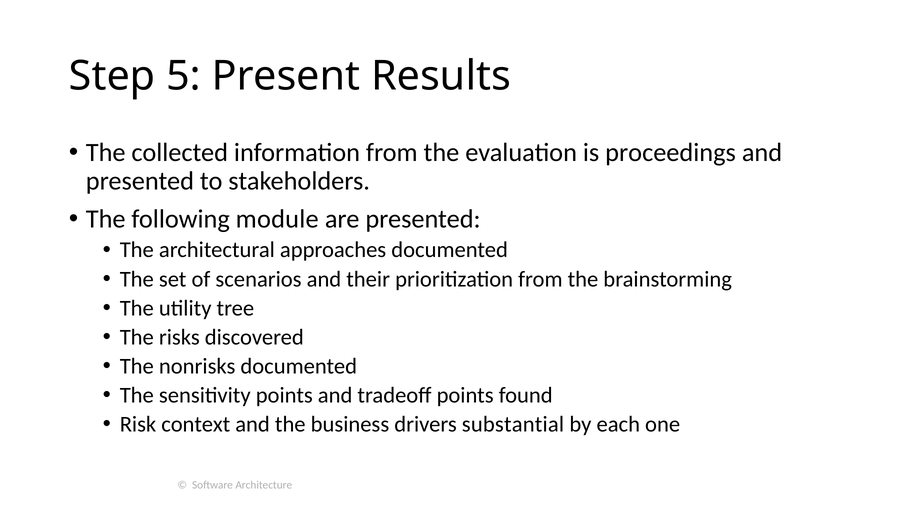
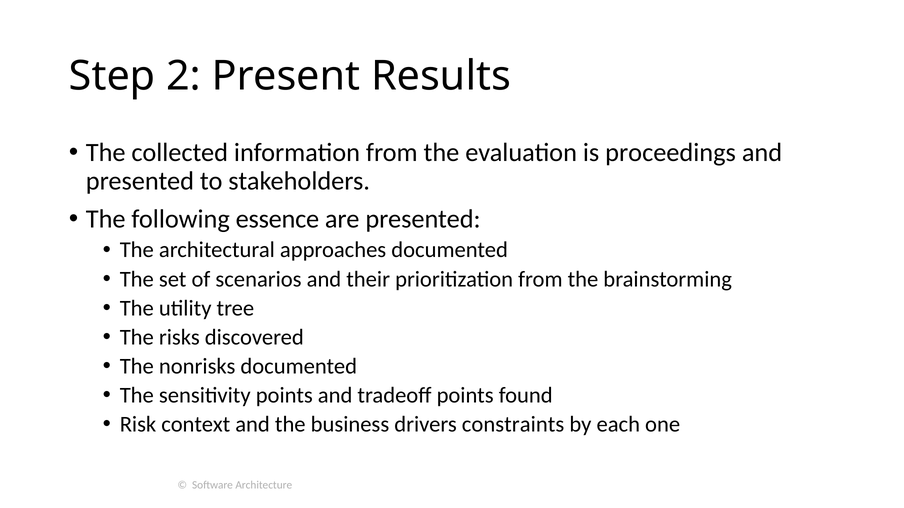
5: 5 -> 2
module: module -> essence
substantial: substantial -> constraints
